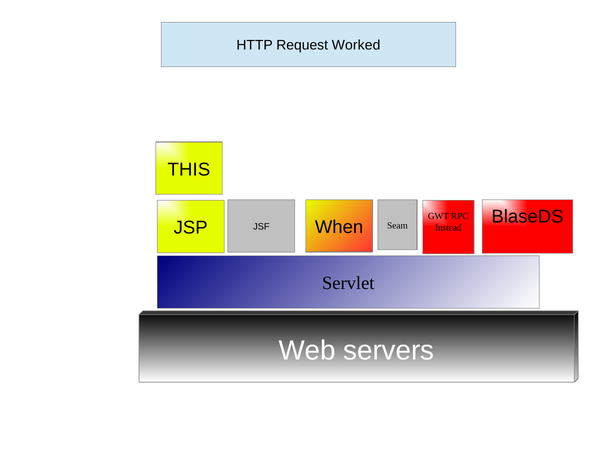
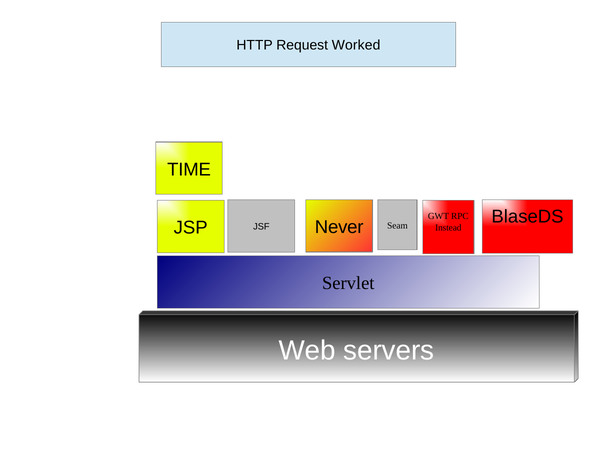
THIS: THIS -> TIME
When: When -> Never
